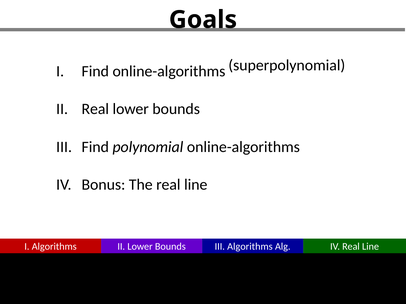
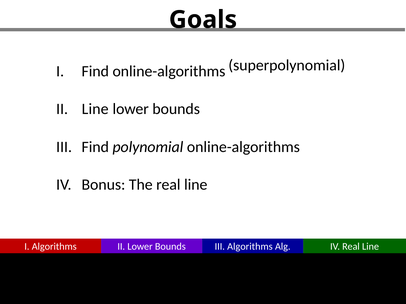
II Real: Real -> Line
